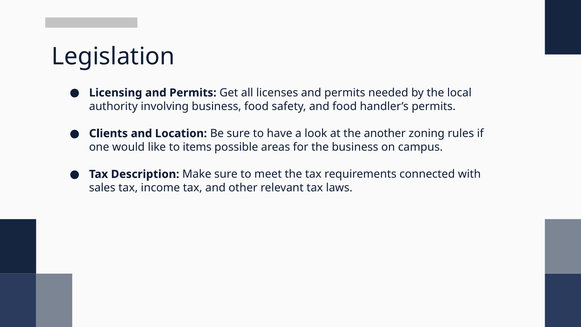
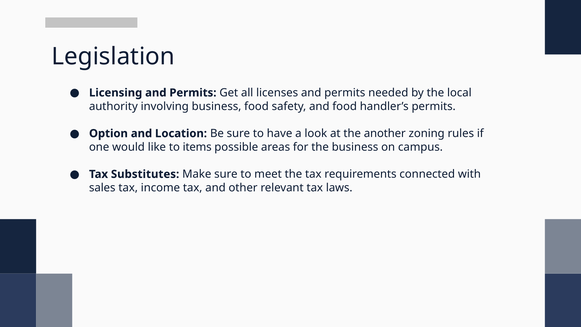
Clients: Clients -> Option
Description: Description -> Substitutes
